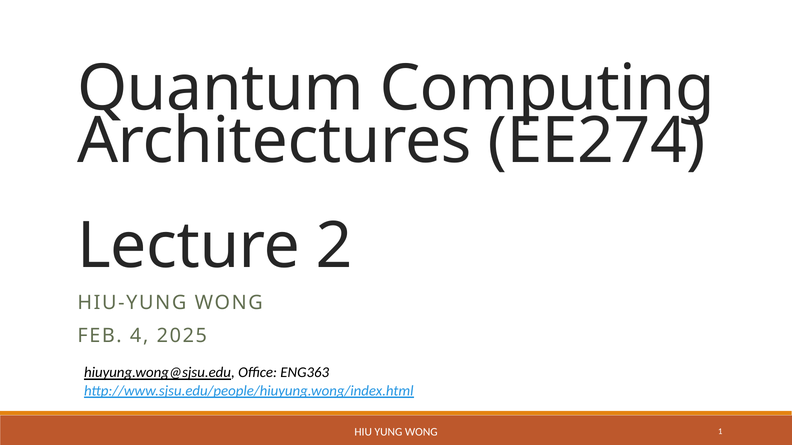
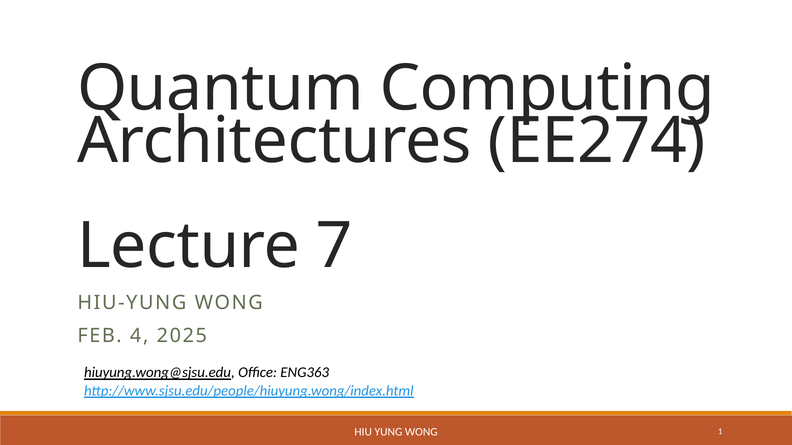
2: 2 -> 7
